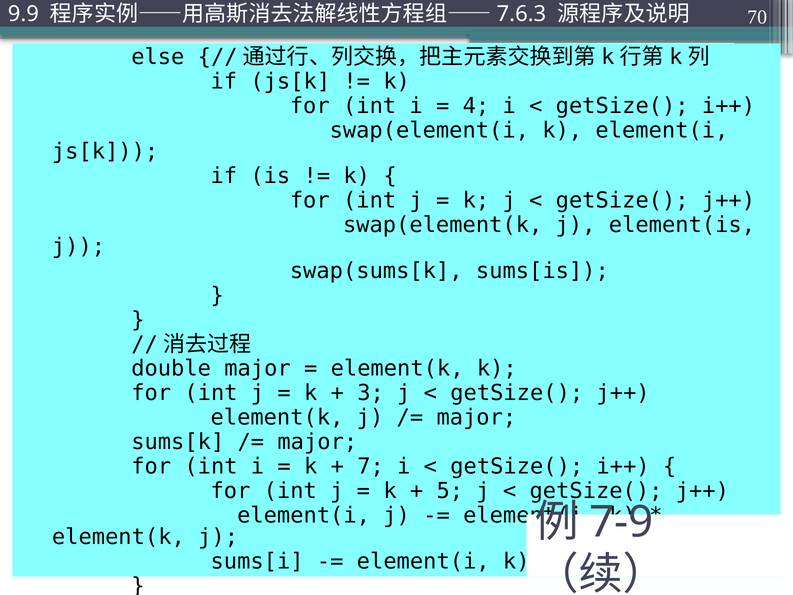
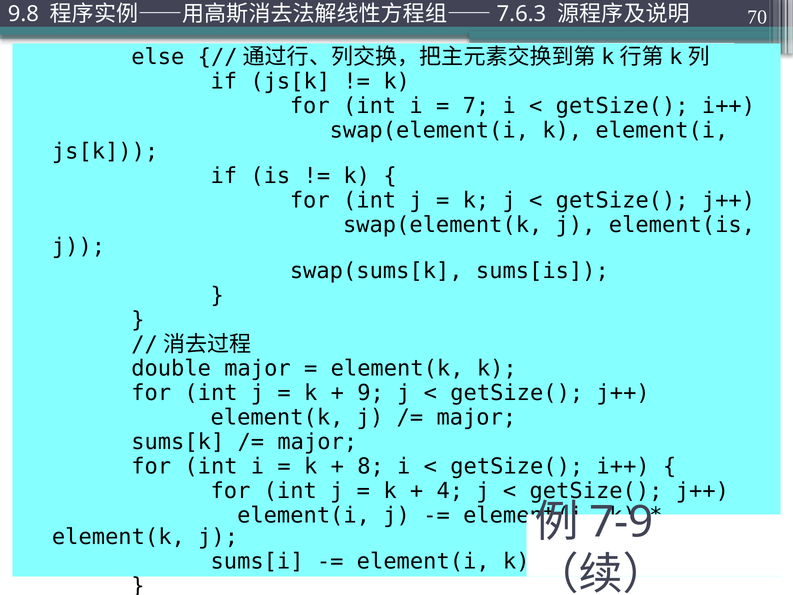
9.9: 9.9 -> 9.8
4: 4 -> 7
3: 3 -> 9
7: 7 -> 8
5: 5 -> 4
